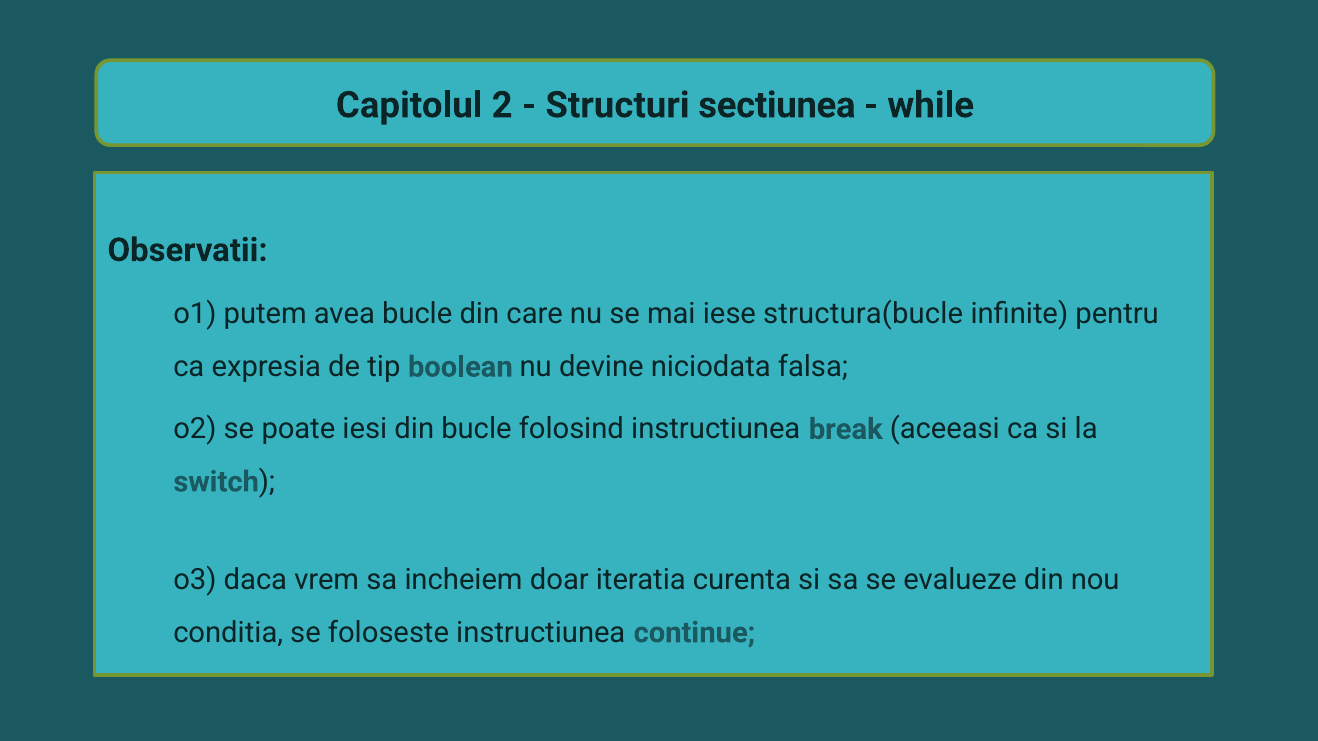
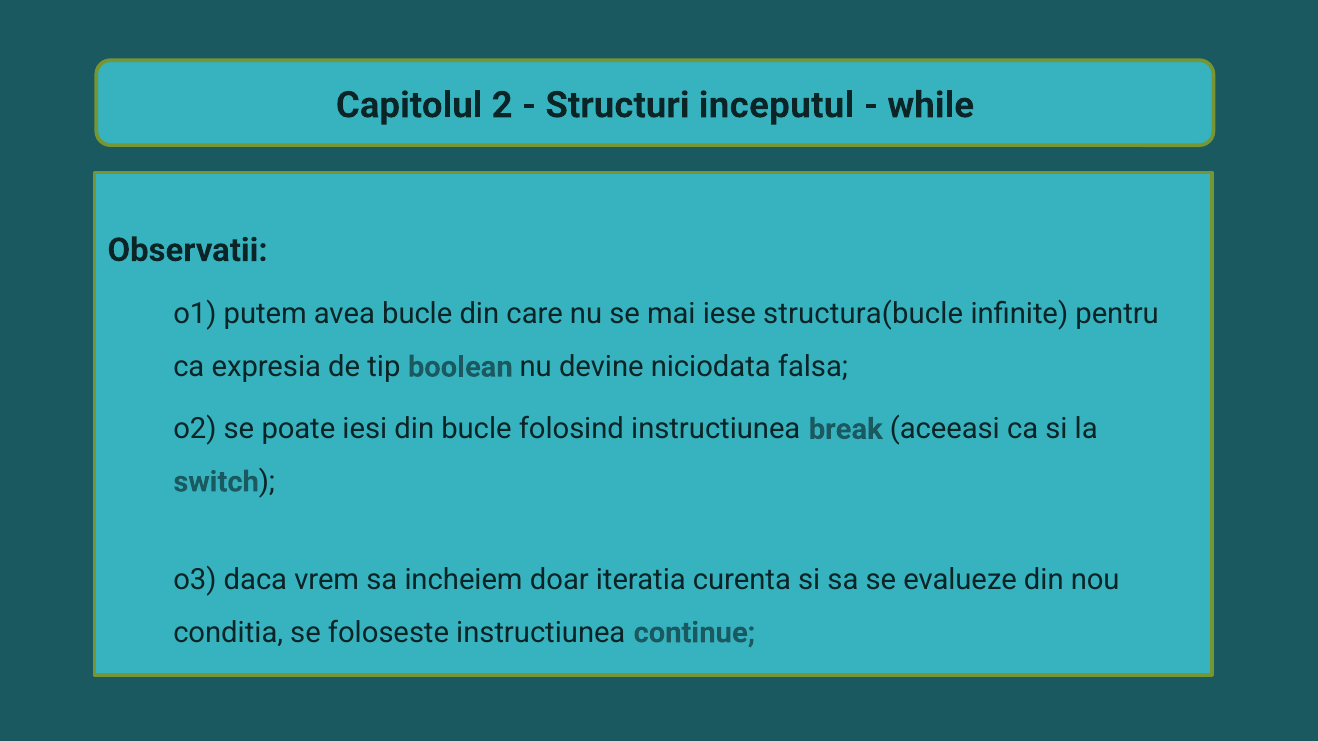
sectiunea: sectiunea -> inceputul
